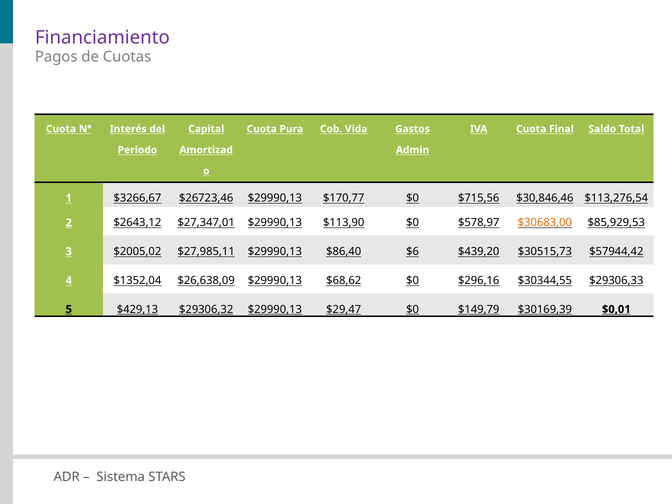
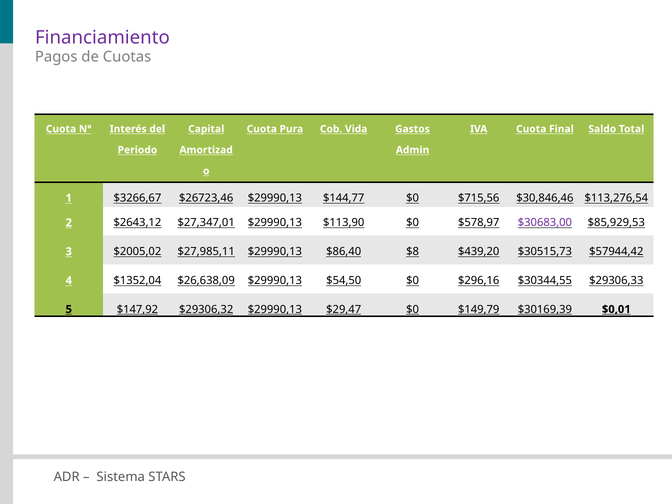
$170,77: $170,77 -> $144,77
$30683,00 colour: orange -> purple
$6: $6 -> $8
$68,62: $68,62 -> $54,50
$429,13: $429,13 -> $147,92
